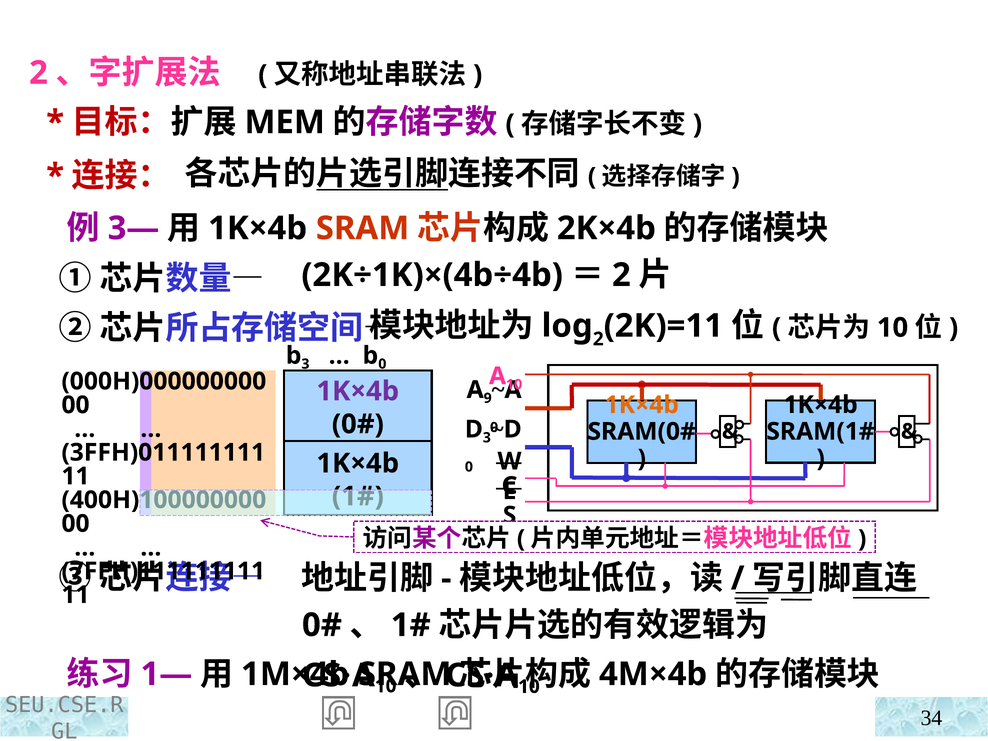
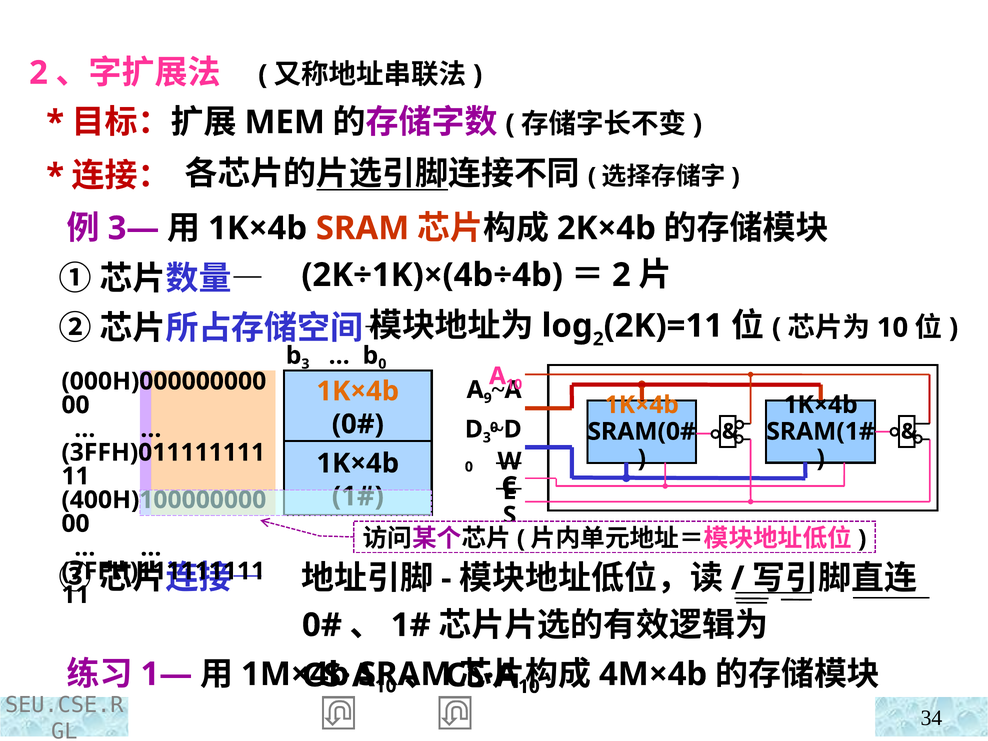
1K×4b at (358, 391) colour: purple -> orange
